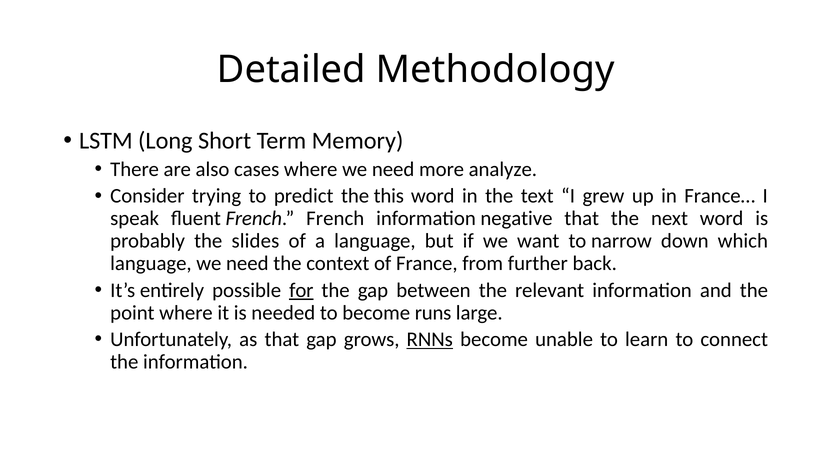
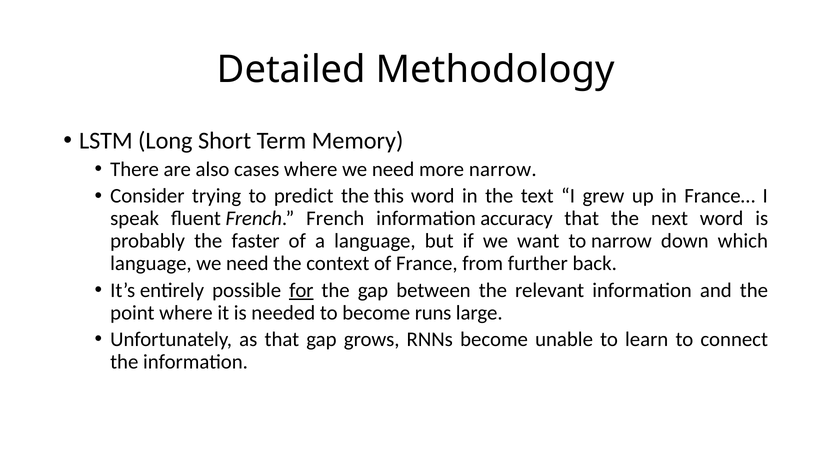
more analyze: analyze -> narrow
negative: negative -> accuracy
slides: slides -> faster
RNNs underline: present -> none
